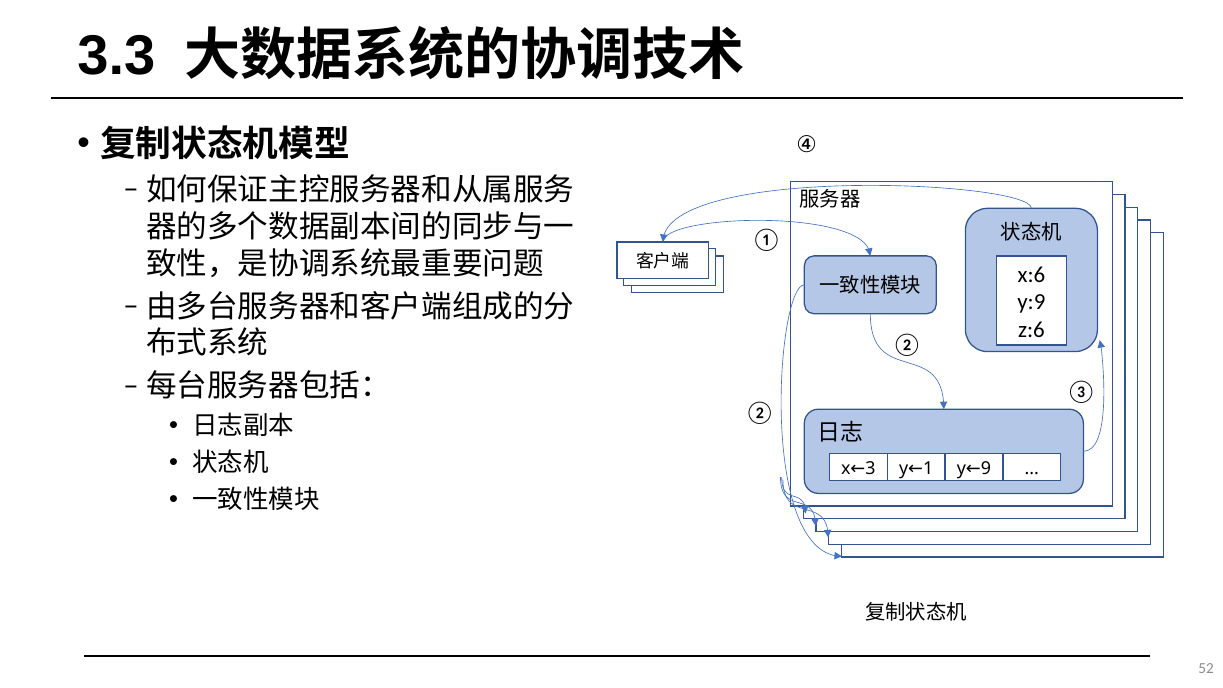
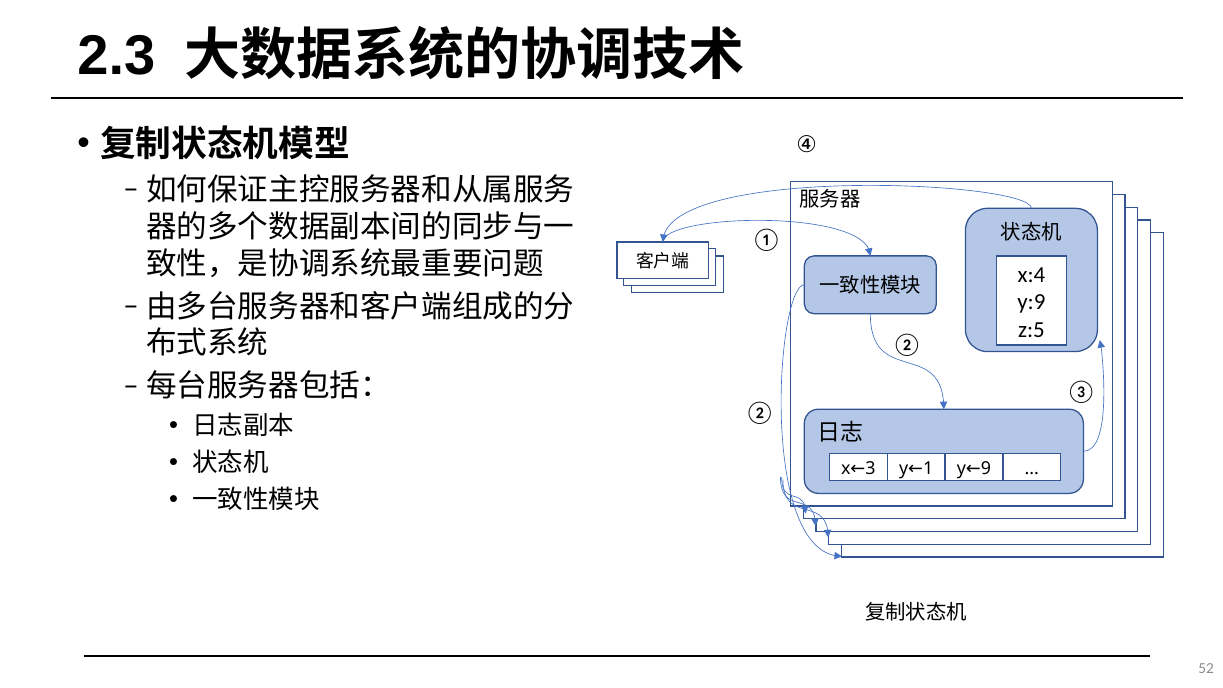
3.3: 3.3 -> 2.3
x:6: x:6 -> x:4
z:6: z:6 -> z:5
